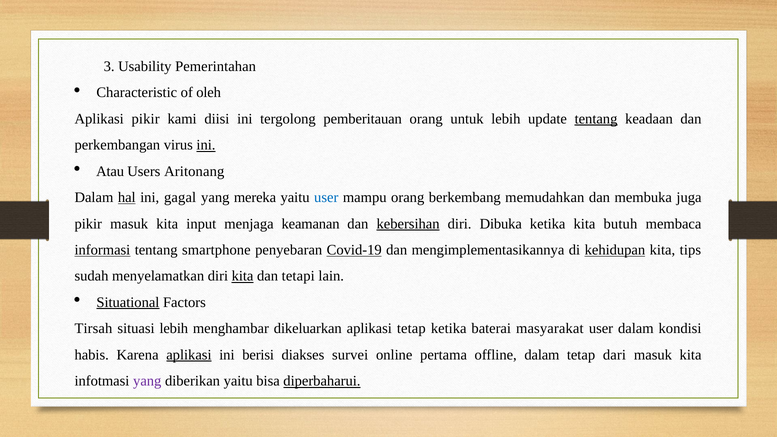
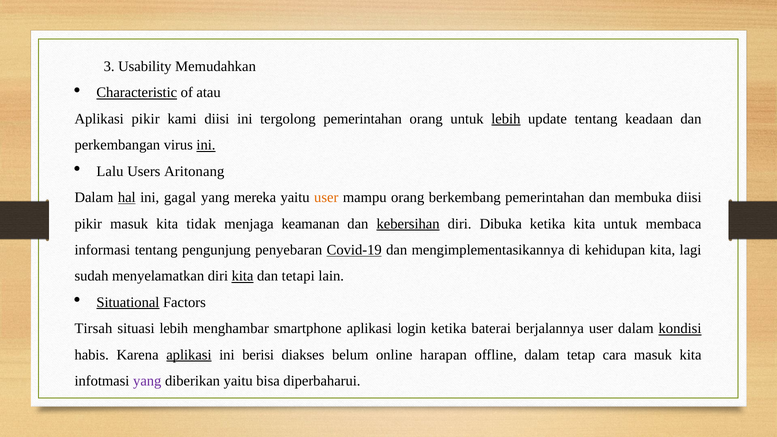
Pemerintahan: Pemerintahan -> Memudahkan
Characteristic underline: none -> present
oleh: oleh -> atau
tergolong pemberitauan: pemberitauan -> pemerintahan
lebih at (506, 119) underline: none -> present
tentang at (596, 119) underline: present -> none
Atau: Atau -> Lalu
user at (326, 198) colour: blue -> orange
berkembang memudahkan: memudahkan -> pemerintahan
membuka juga: juga -> diisi
input: input -> tidak
kita butuh: butuh -> untuk
informasi underline: present -> none
smartphone: smartphone -> pengunjung
kehidupan underline: present -> none
tips: tips -> lagi
dikeluarkan: dikeluarkan -> smartphone
aplikasi tetap: tetap -> login
masyarakat: masyarakat -> berjalannya
kondisi underline: none -> present
survei: survei -> belum
pertama: pertama -> harapan
dari: dari -> cara
diperbaharui underline: present -> none
